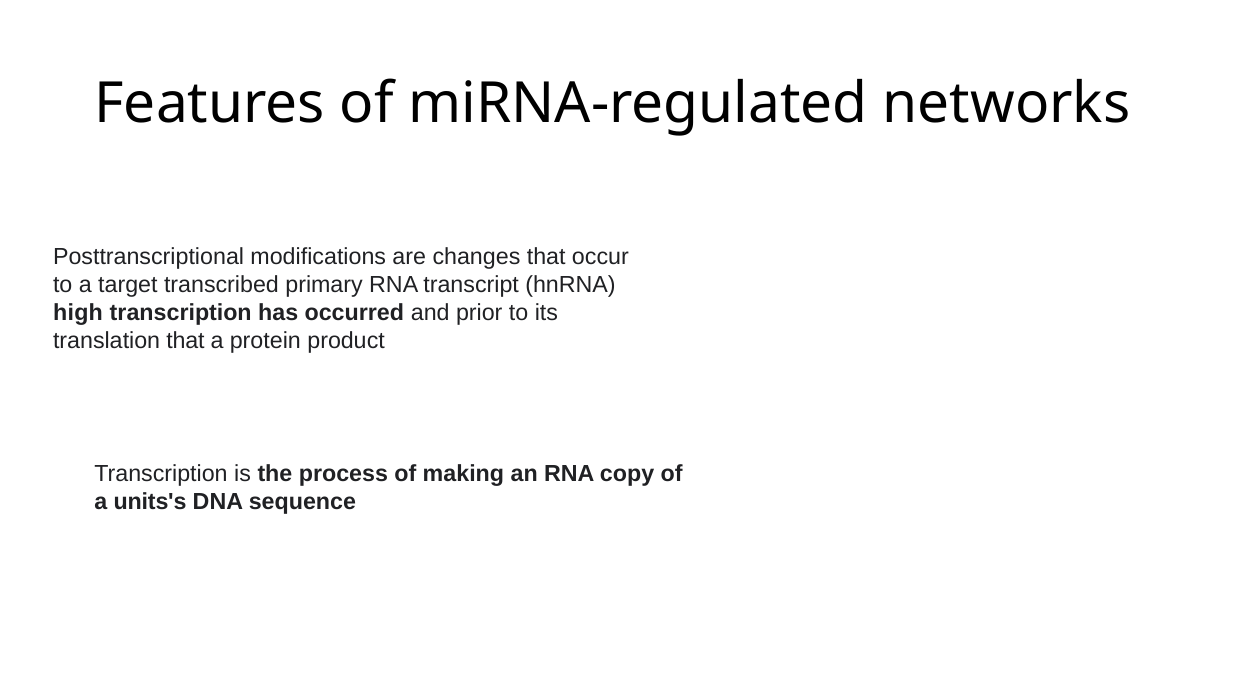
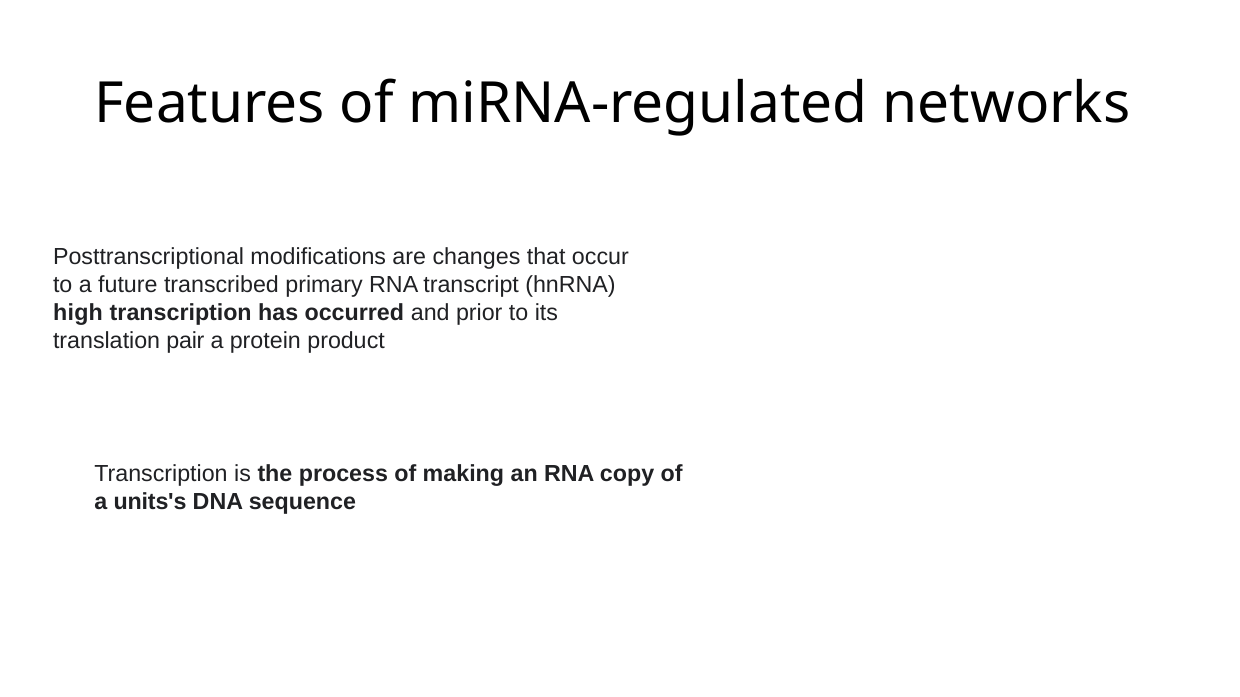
target: target -> future
translation that: that -> pair
